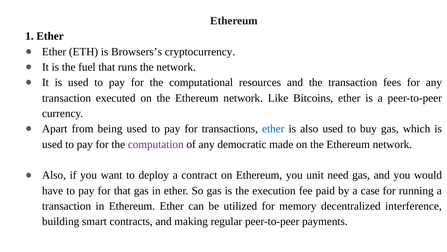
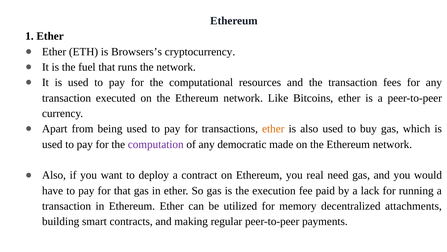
ether at (273, 129) colour: blue -> orange
unit: unit -> real
case: case -> lack
interference: interference -> attachments
